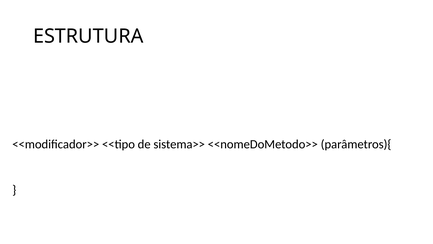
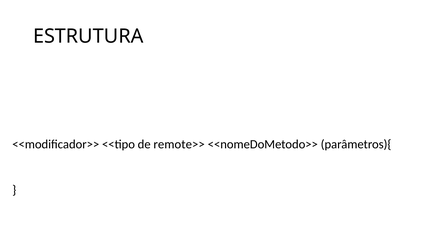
sistema>>: sistema>> -> remote>>
